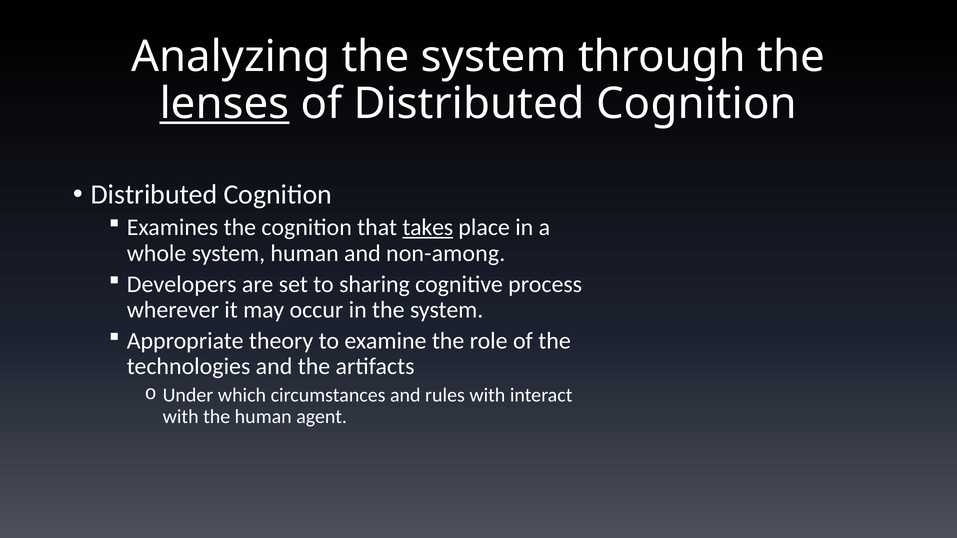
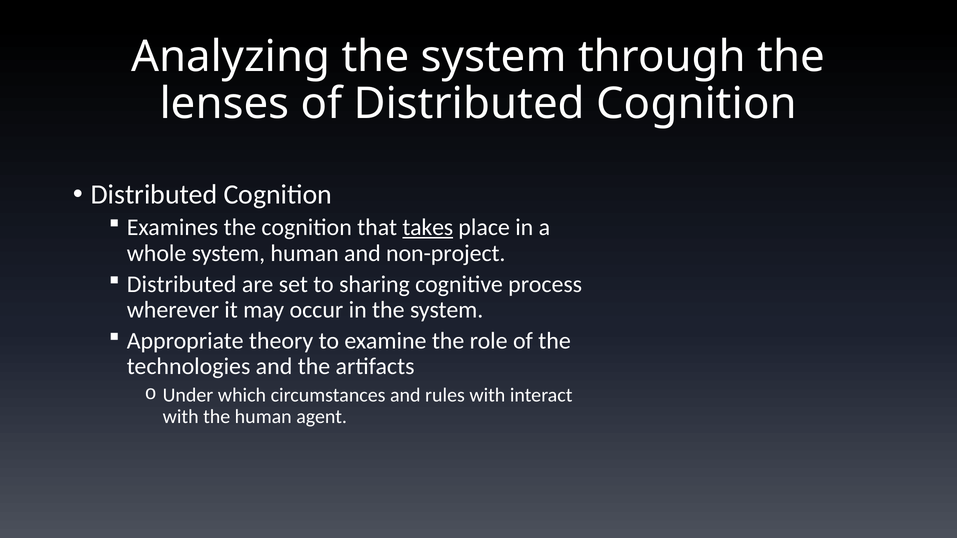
lenses underline: present -> none
non-among: non-among -> non-project
Developers at (182, 284): Developers -> Distributed
